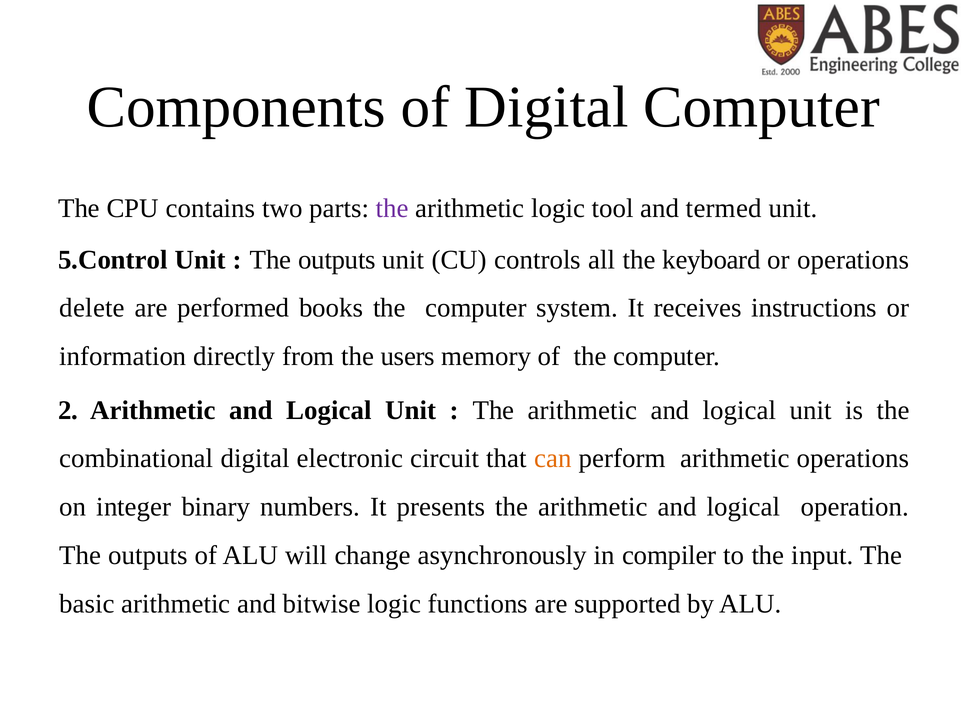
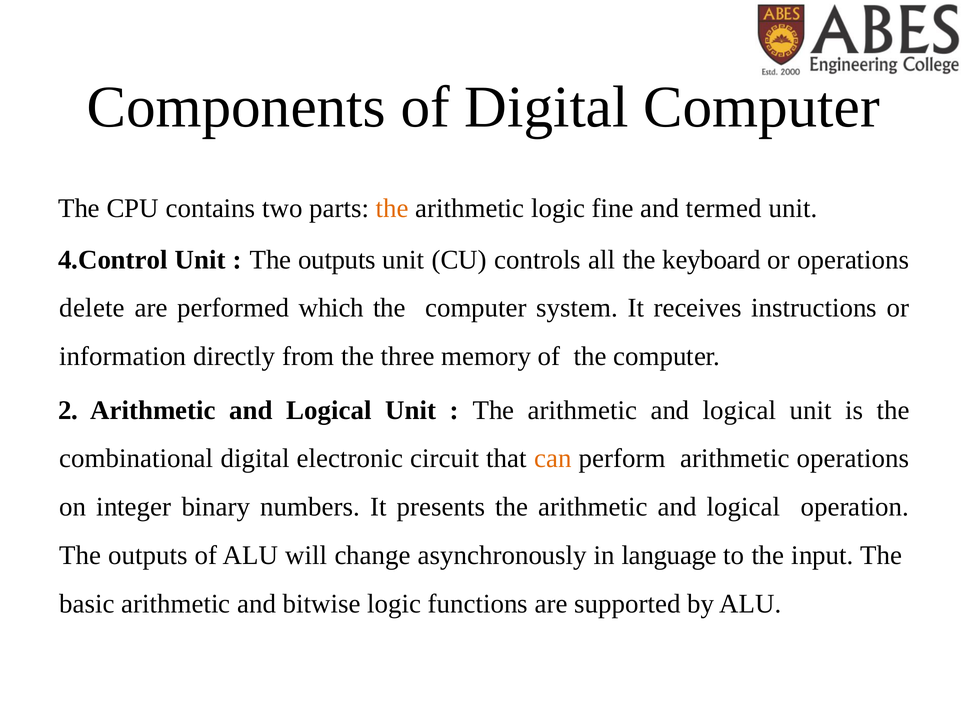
the at (392, 208) colour: purple -> orange
tool: tool -> fine
5.Control: 5.Control -> 4.Control
books: books -> which
users: users -> three
compiler: compiler -> language
